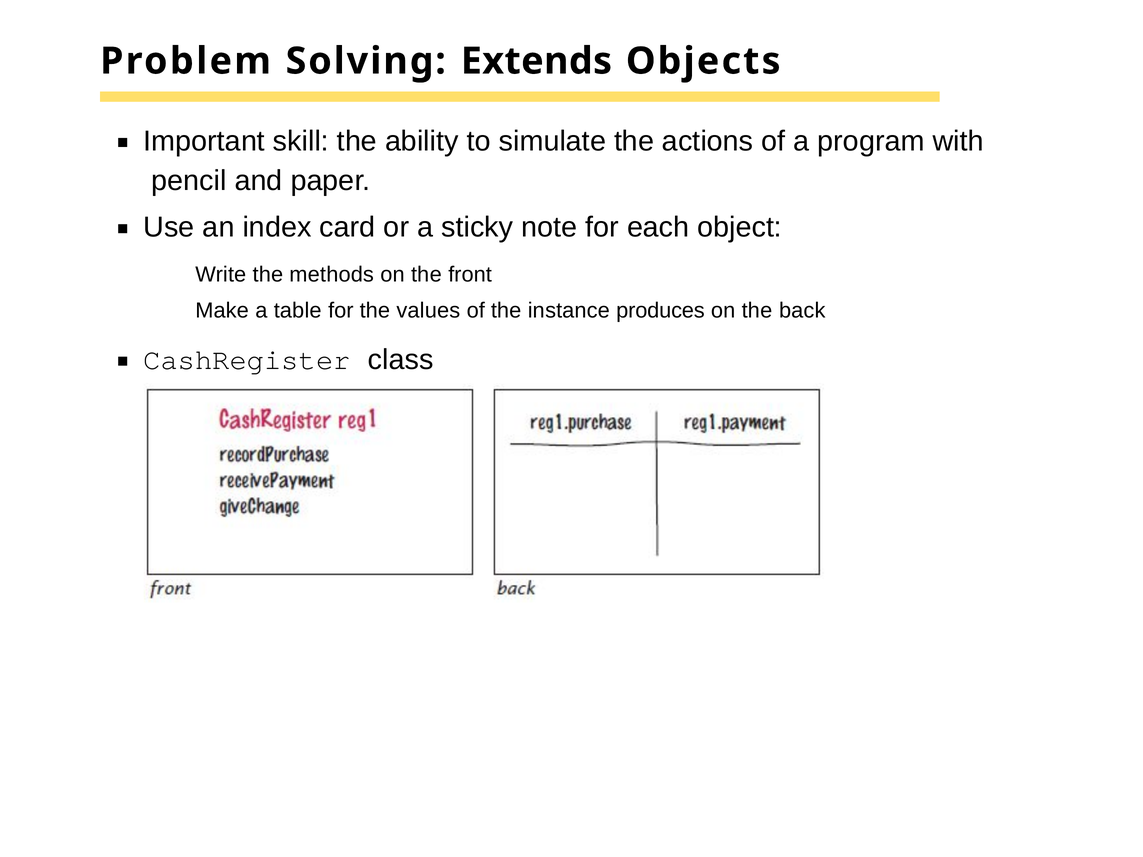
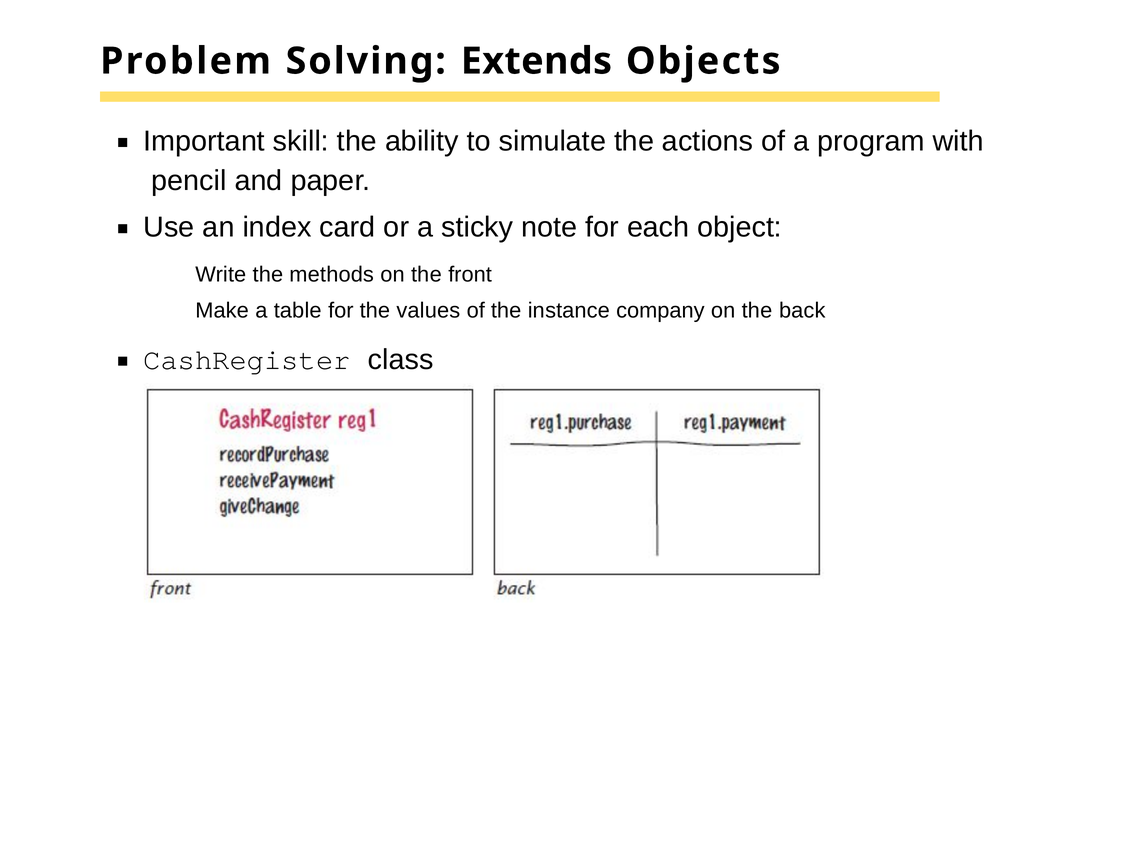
produces: produces -> company
